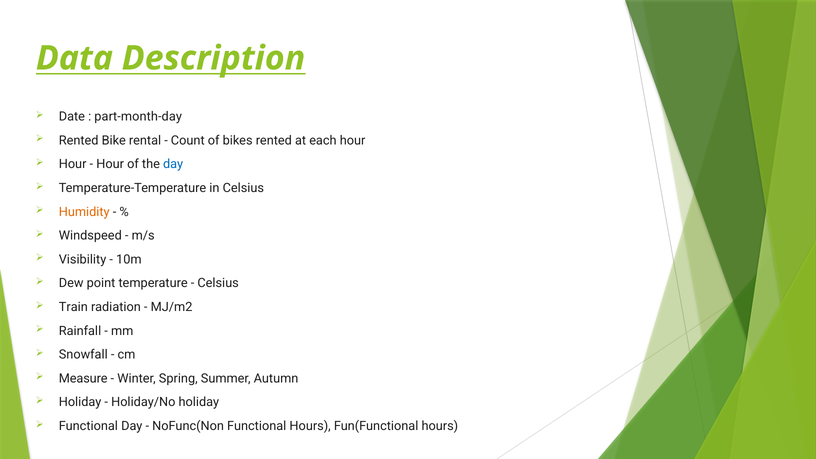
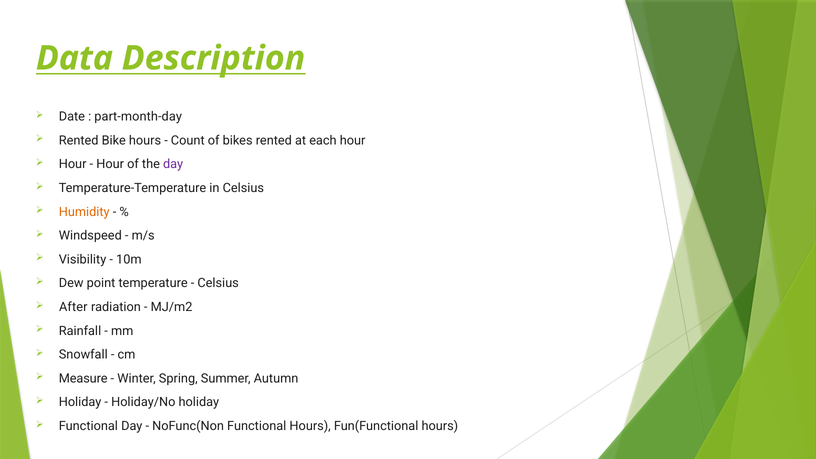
Bike rental: rental -> hours
day at (173, 164) colour: blue -> purple
Train: Train -> After
